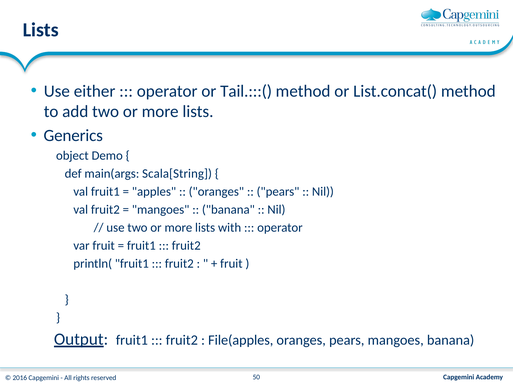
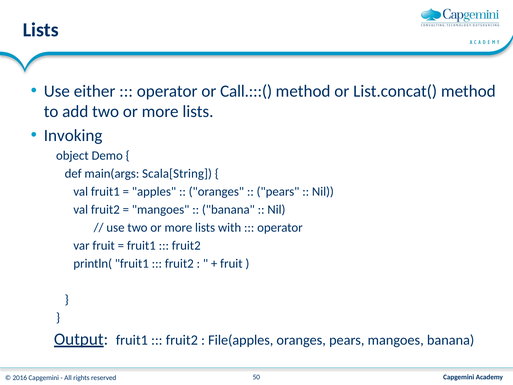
Tail.:::(: Tail.:::( -> Call.:::(
Generics: Generics -> Invoking
